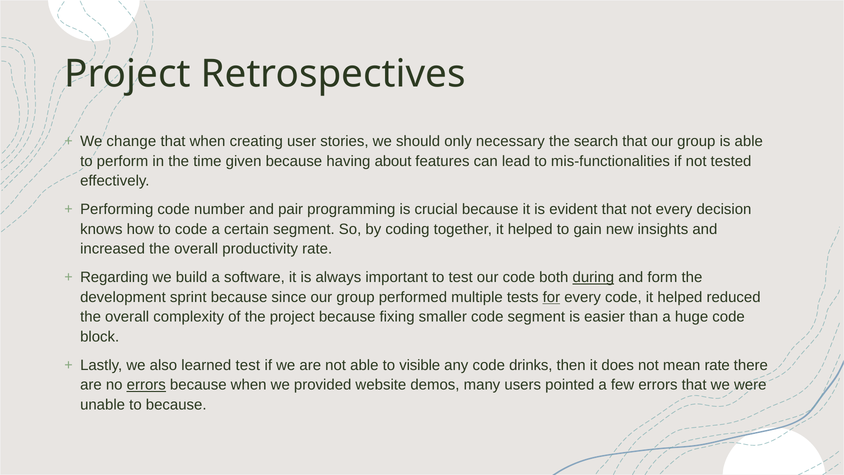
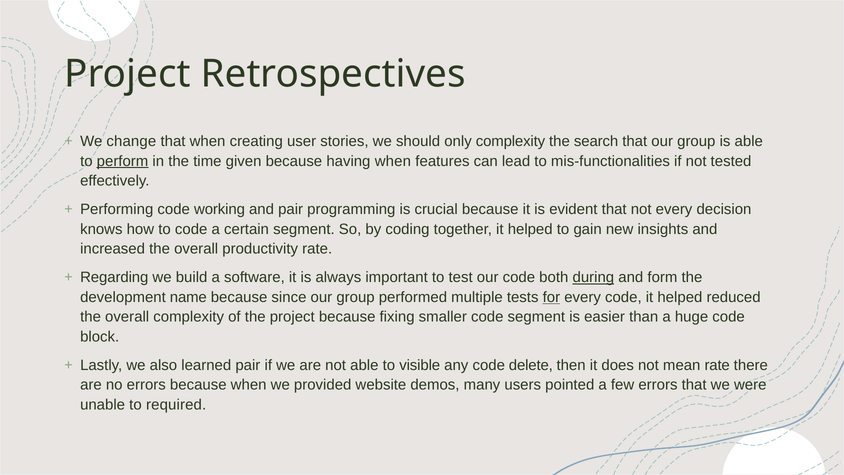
only necessary: necessary -> complexity
perform underline: none -> present
having about: about -> when
number: number -> working
sprint: sprint -> name
learned test: test -> pair
drinks: drinks -> delete
errors at (146, 385) underline: present -> none
to because: because -> required
